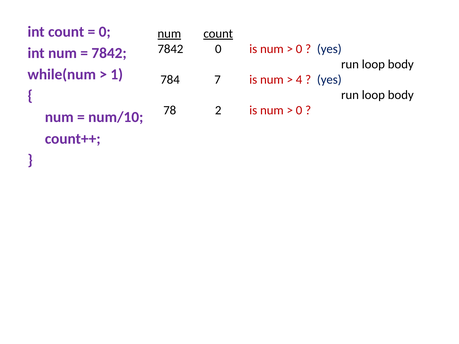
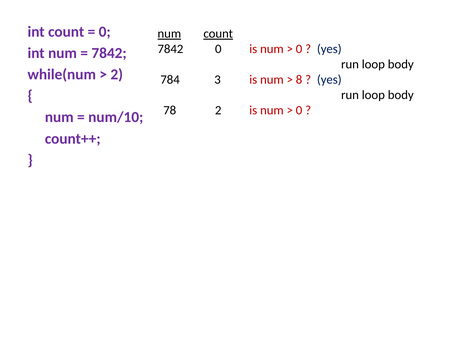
1 at (117, 74): 1 -> 2
7: 7 -> 3
4: 4 -> 8
